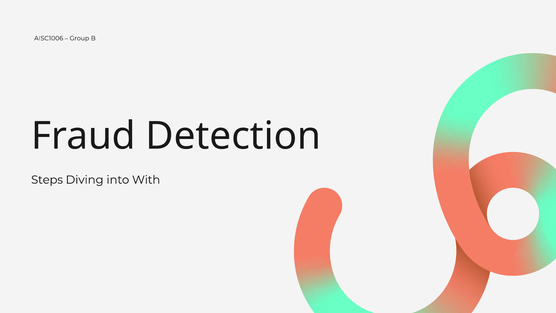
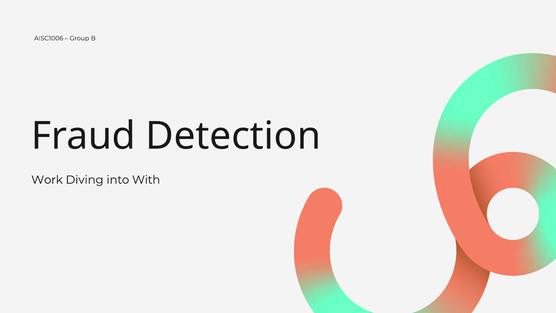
Steps: Steps -> Work
